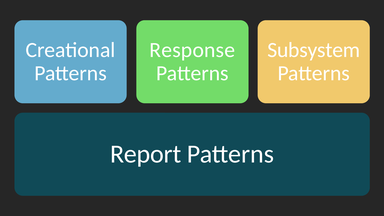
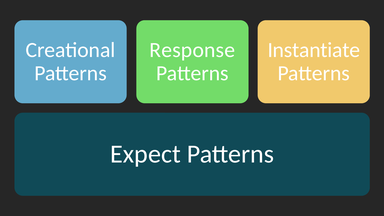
Subsystem: Subsystem -> Instantiate
Report: Report -> Expect
